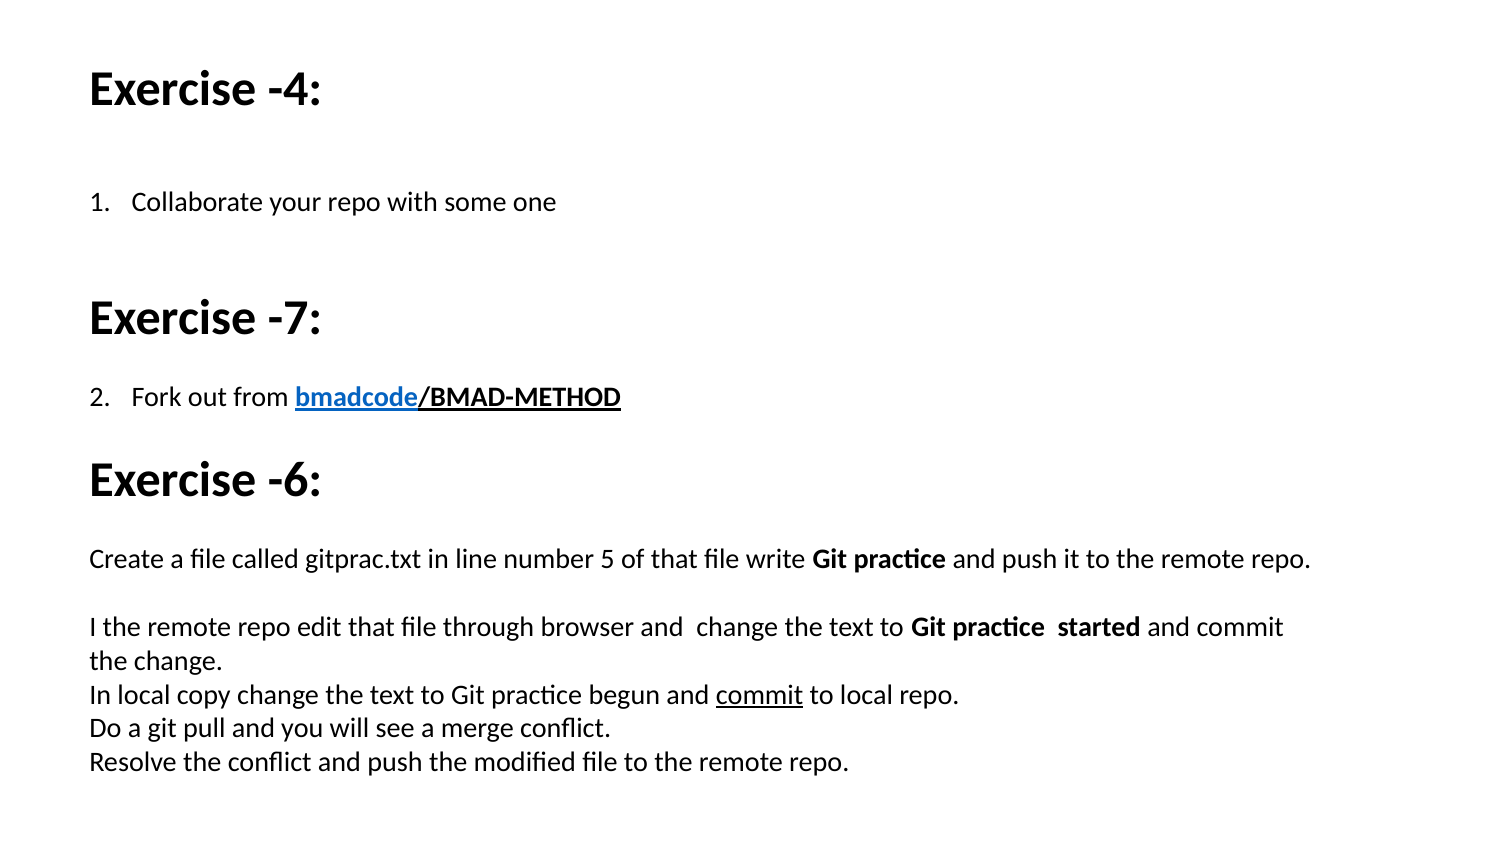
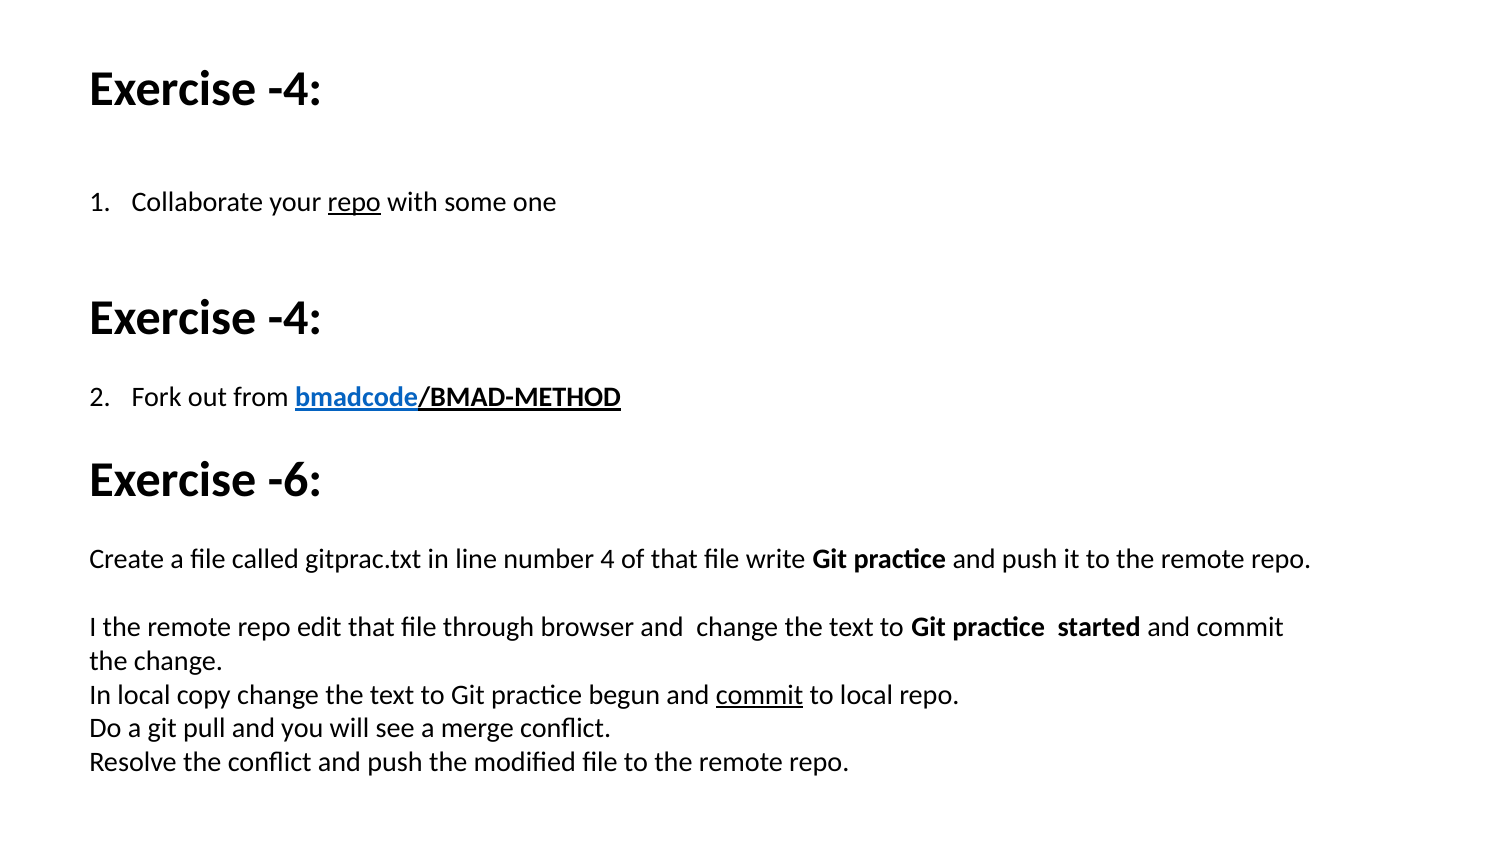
repo at (354, 202) underline: none -> present
-7 at (295, 318): -7 -> -4
5: 5 -> 4
